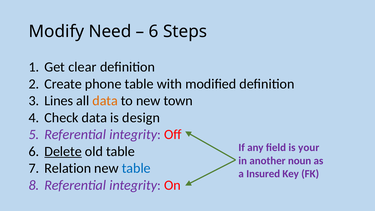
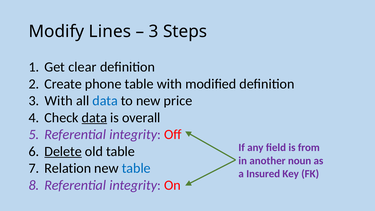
Need: Need -> Lines
6 at (154, 32): 6 -> 3
Lines at (59, 101): Lines -> With
data at (105, 101) colour: orange -> blue
town: town -> price
data at (94, 118) underline: none -> present
design: design -> overall
your: your -> from
